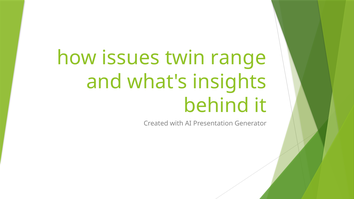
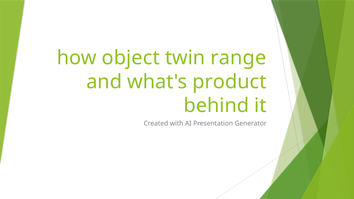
issues: issues -> object
insights: insights -> product
